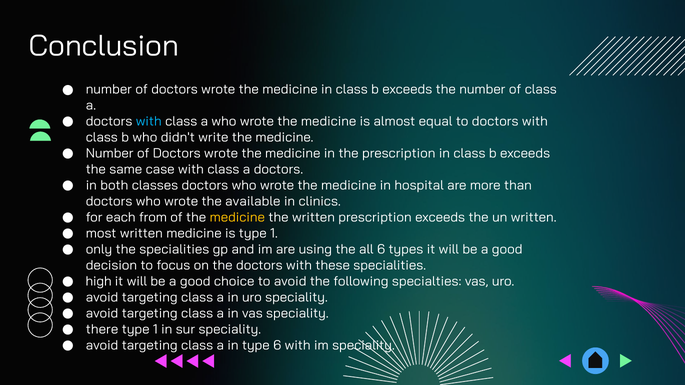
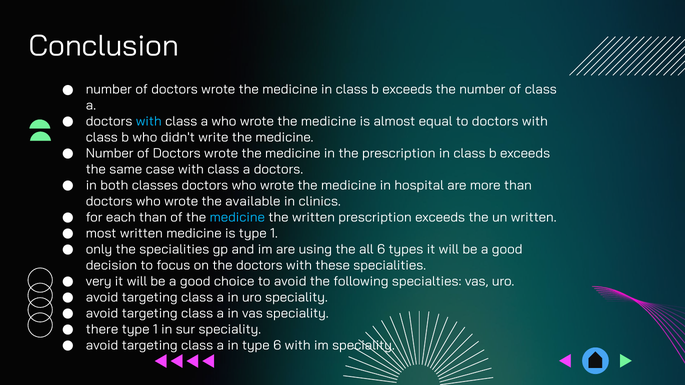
each from: from -> than
medicine at (237, 218) colour: yellow -> light blue
high: high -> very
